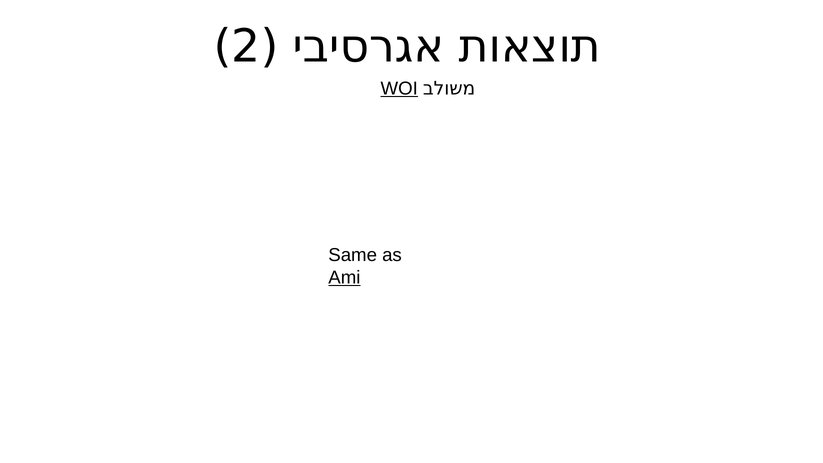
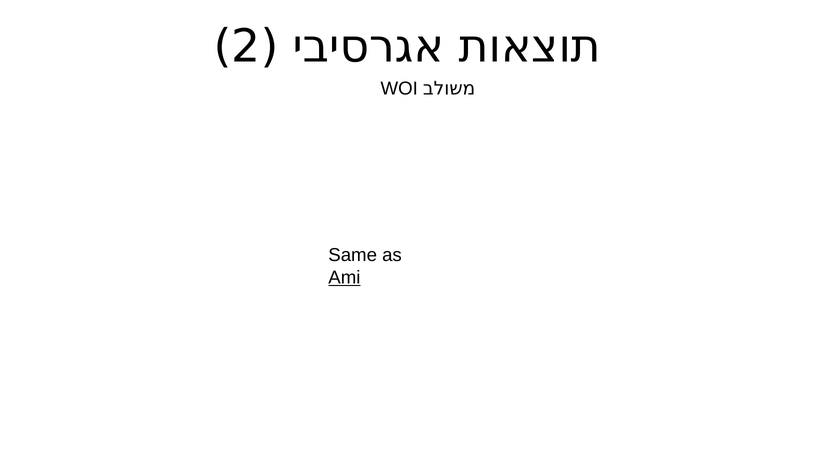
WOI underline: present -> none
